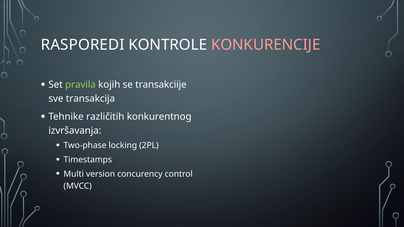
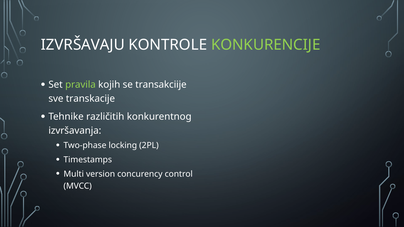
RASPOREDI: RASPOREDI -> IZVRŠAVAJU
KONKURENCIJE colour: pink -> light green
transakcija: transakcija -> transkacije
